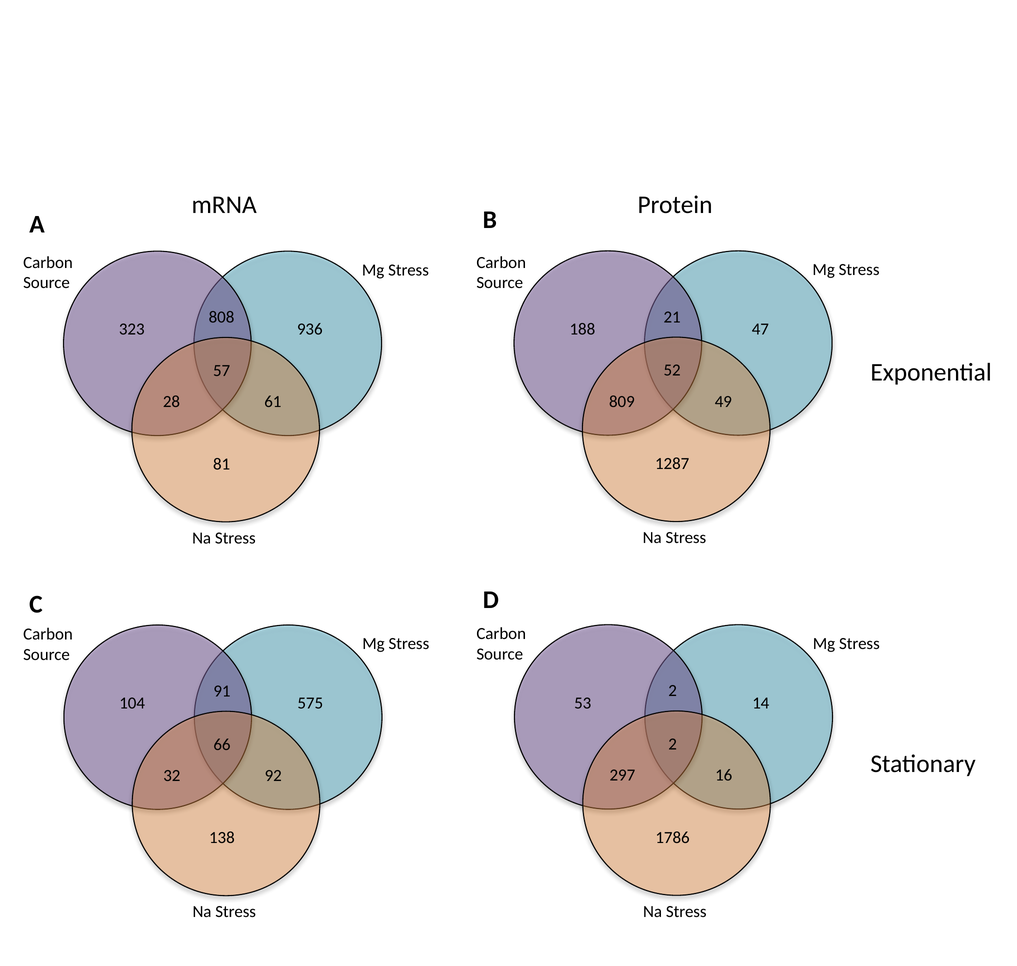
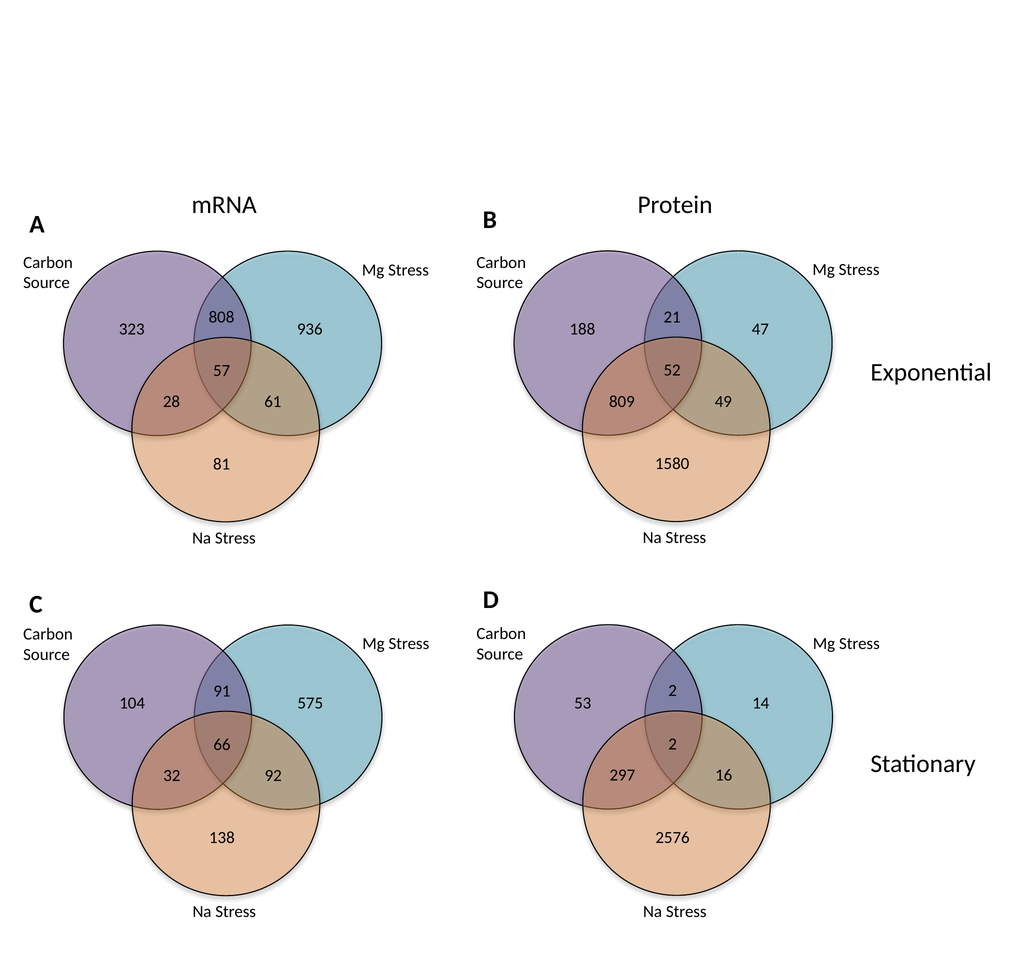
1287: 1287 -> 1580
1786: 1786 -> 2576
